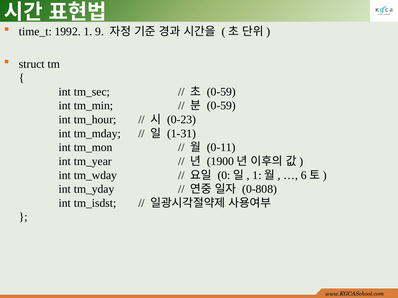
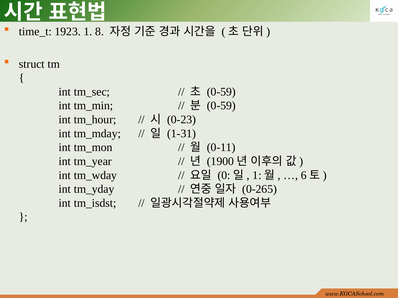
1992: 1992 -> 1923
9: 9 -> 8
0-808: 0-808 -> 0-265
